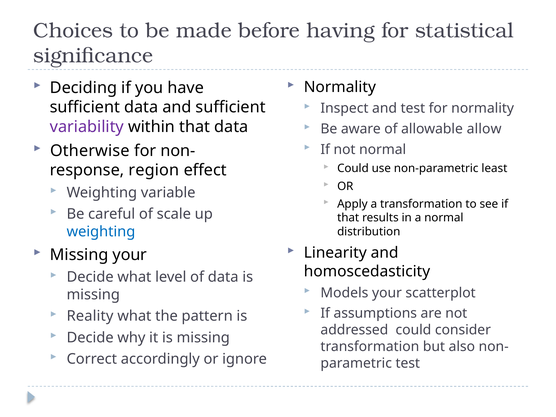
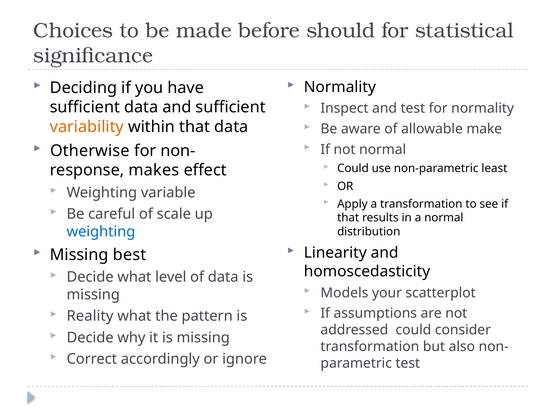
having: having -> should
variability colour: purple -> orange
allow: allow -> make
region: region -> makes
Missing your: your -> best
